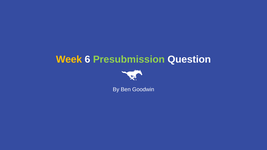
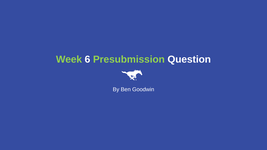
Week colour: yellow -> light green
